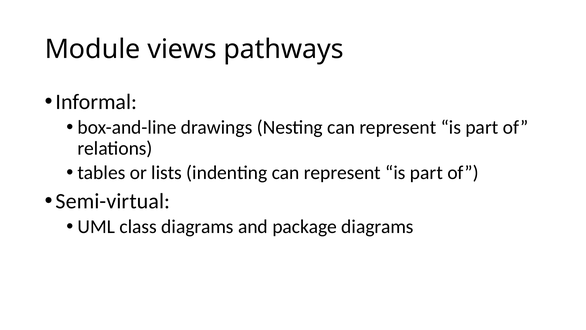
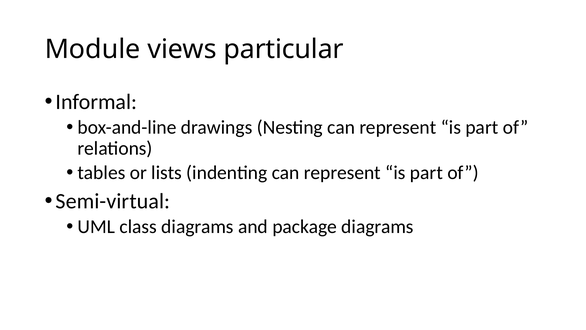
pathways: pathways -> particular
